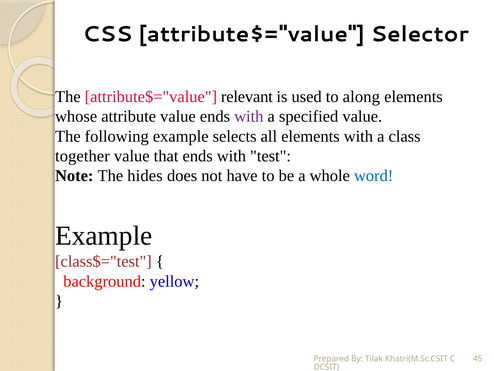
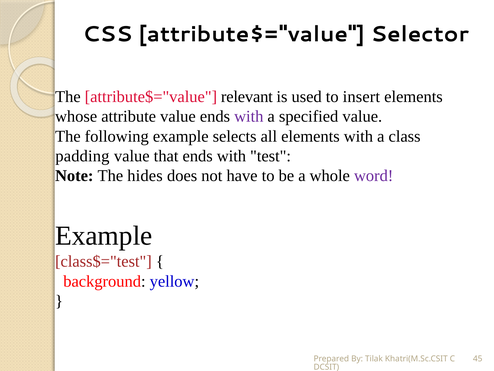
along: along -> insert
together: together -> padding
word colour: blue -> purple
